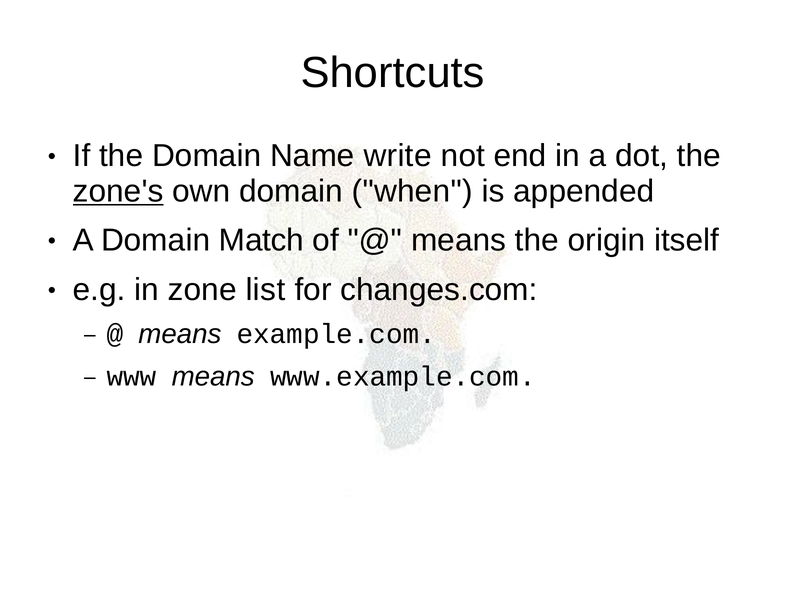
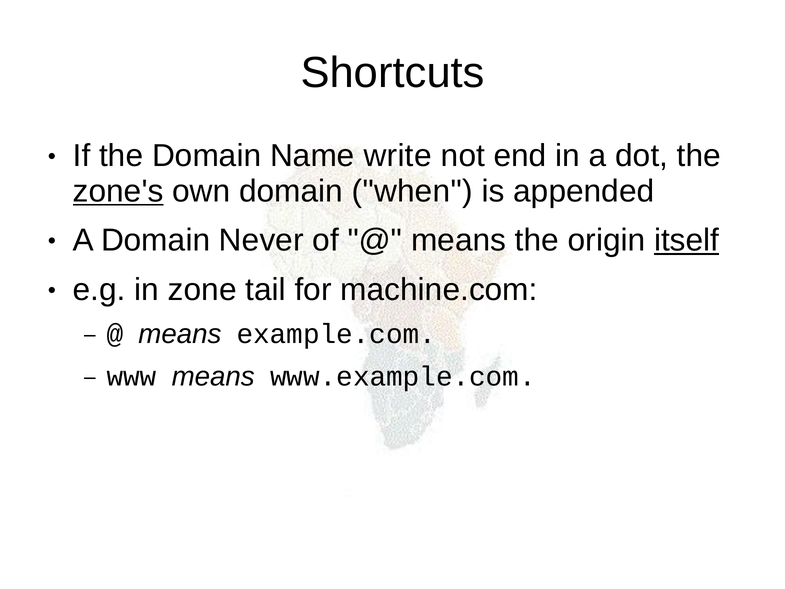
Match: Match -> Never
itself underline: none -> present
list: list -> tail
changes.com: changes.com -> machine.com
